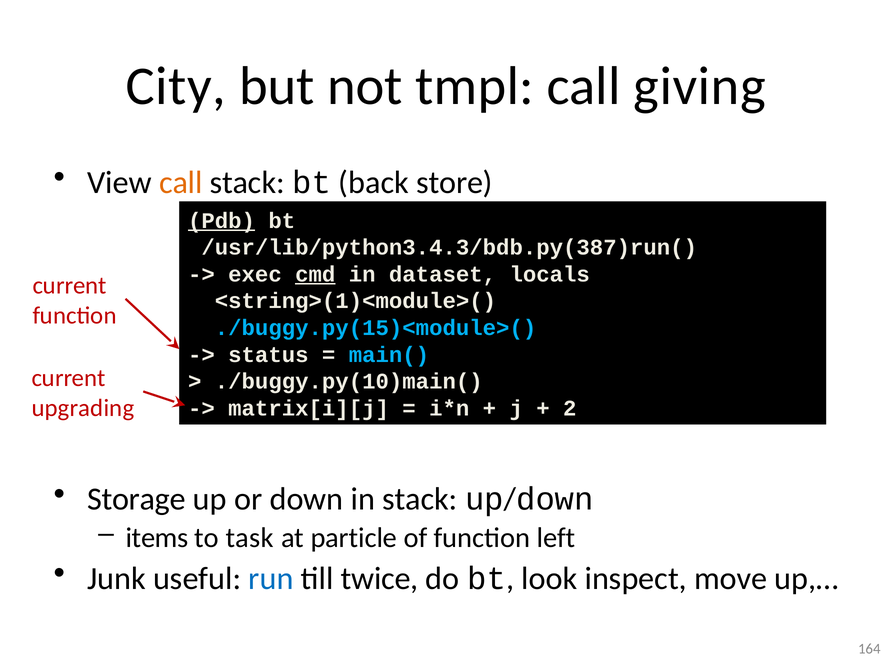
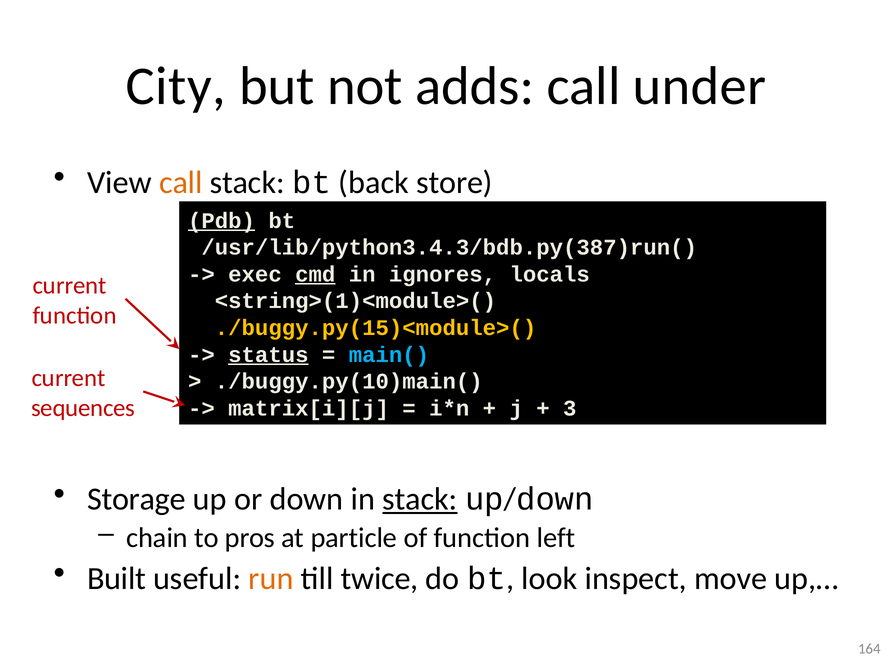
tmpl: tmpl -> adds
giving: giving -> under
dataset: dataset -> ignores
./buggy.py(15)<module>( colour: light blue -> yellow
status underline: none -> present
upgrading: upgrading -> sequences
2: 2 -> 3
stack at (420, 499) underline: none -> present
items: items -> chain
task: task -> pros
Junk: Junk -> Built
run colour: blue -> orange
